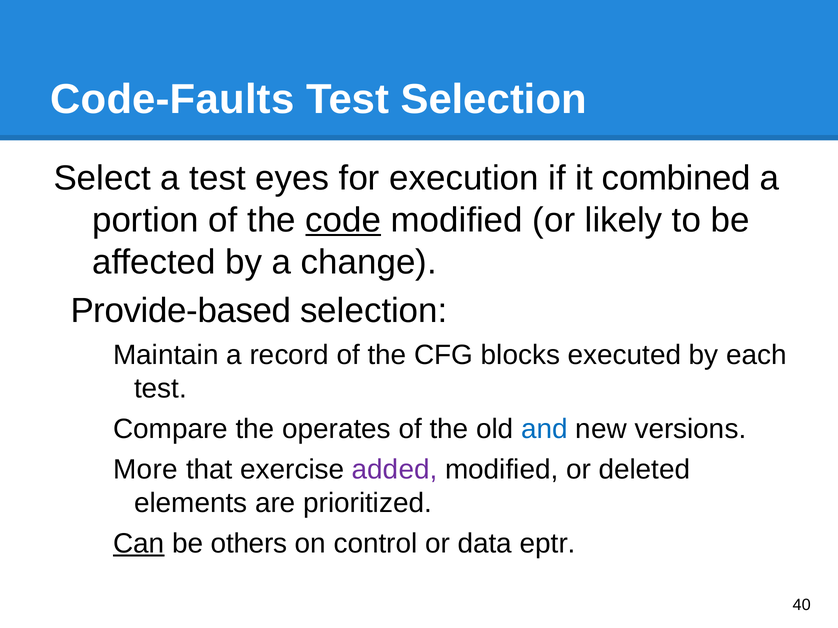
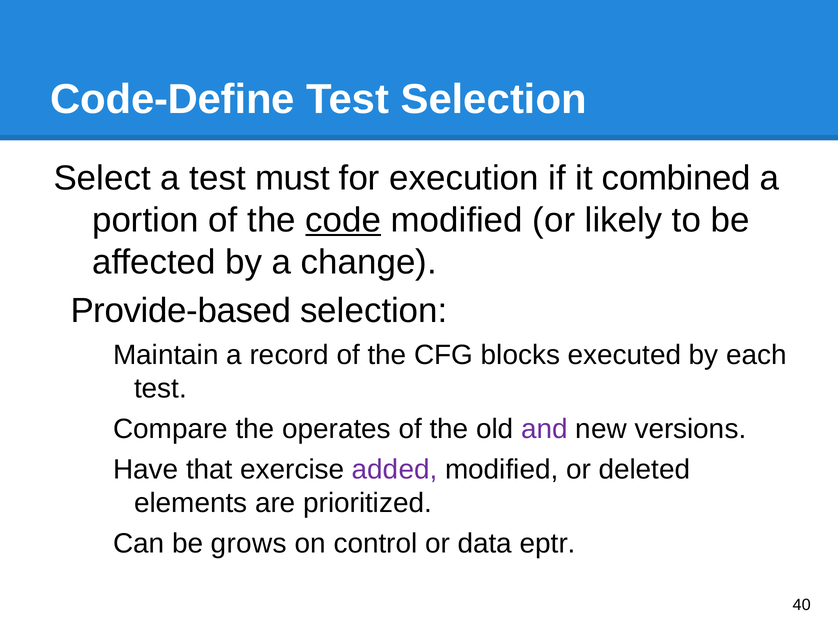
Code-Faults: Code-Faults -> Code-Define
eyes: eyes -> must
and colour: blue -> purple
More: More -> Have
Can underline: present -> none
others: others -> grows
